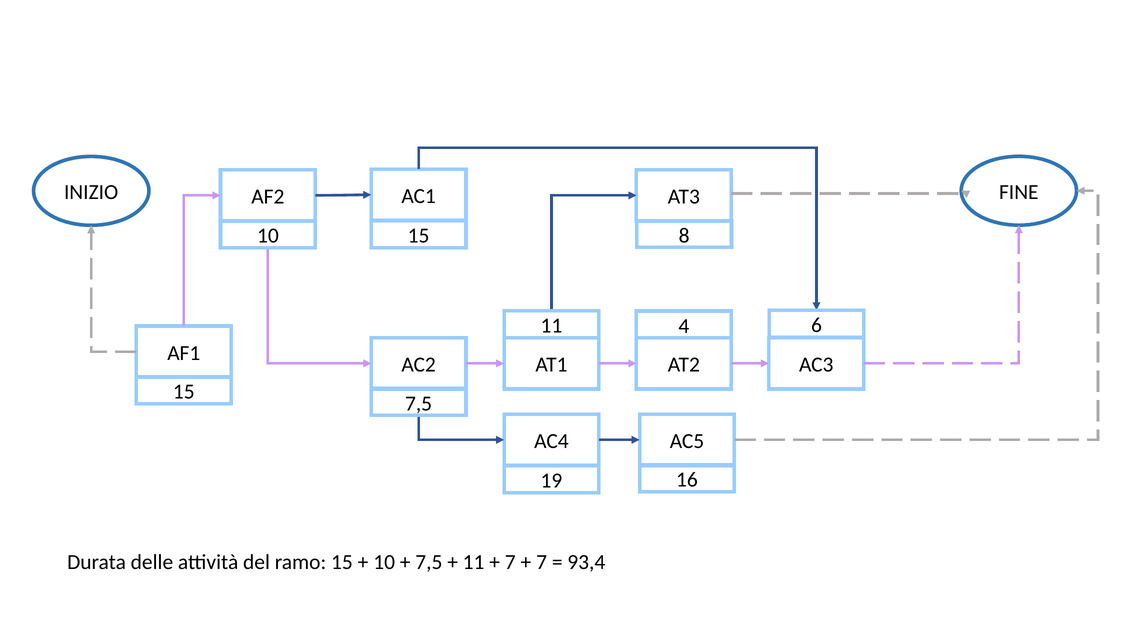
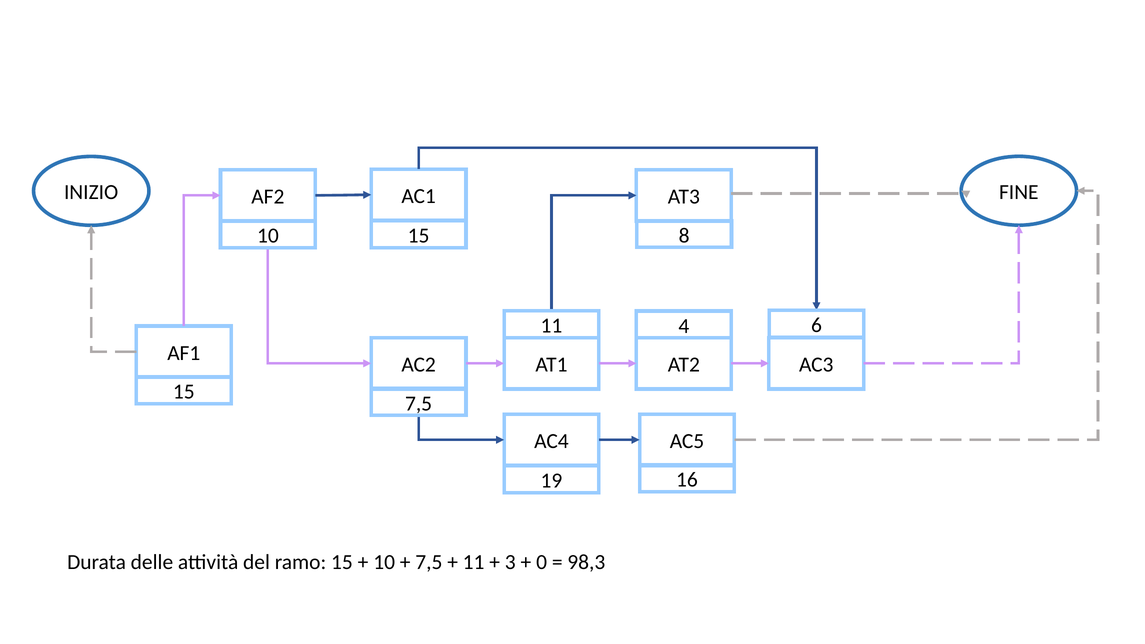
7 at (510, 562): 7 -> 3
7 at (542, 562): 7 -> 0
93,4: 93,4 -> 98,3
